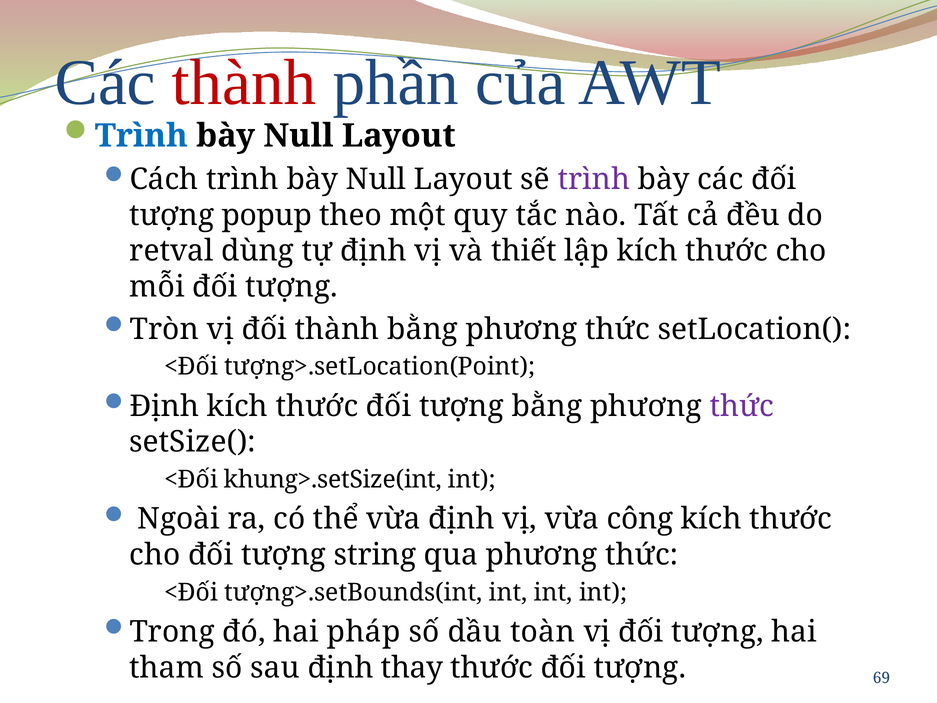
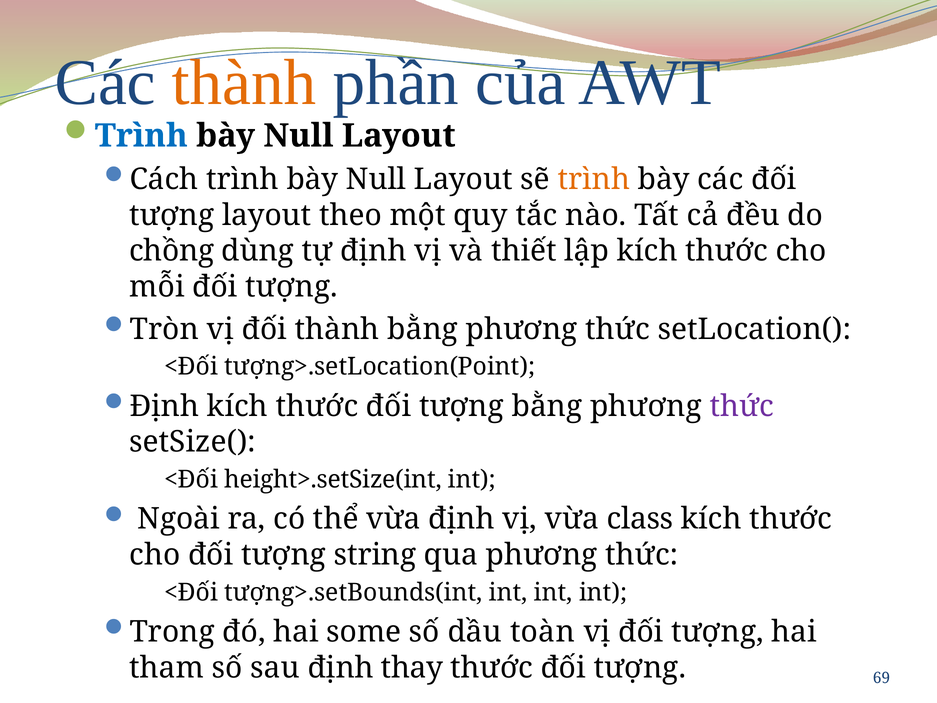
thành at (244, 83) colour: red -> orange
trình at (594, 179) colour: purple -> orange
tượng popup: popup -> layout
retval: retval -> chồng
khung>.setSize(int: khung>.setSize(int -> height>.setSize(int
công: công -> class
pháp: pháp -> some
